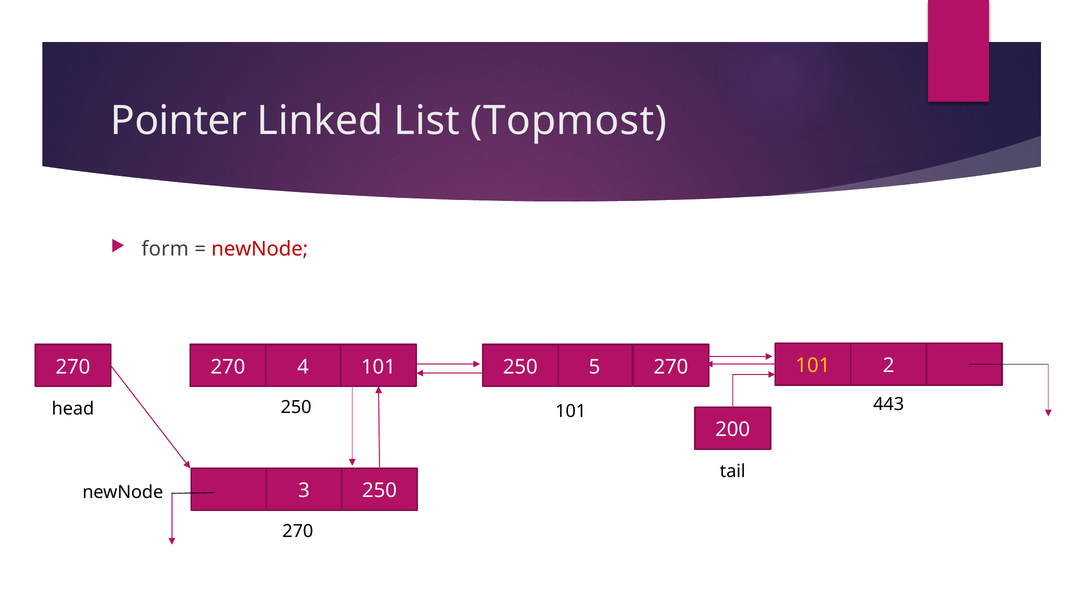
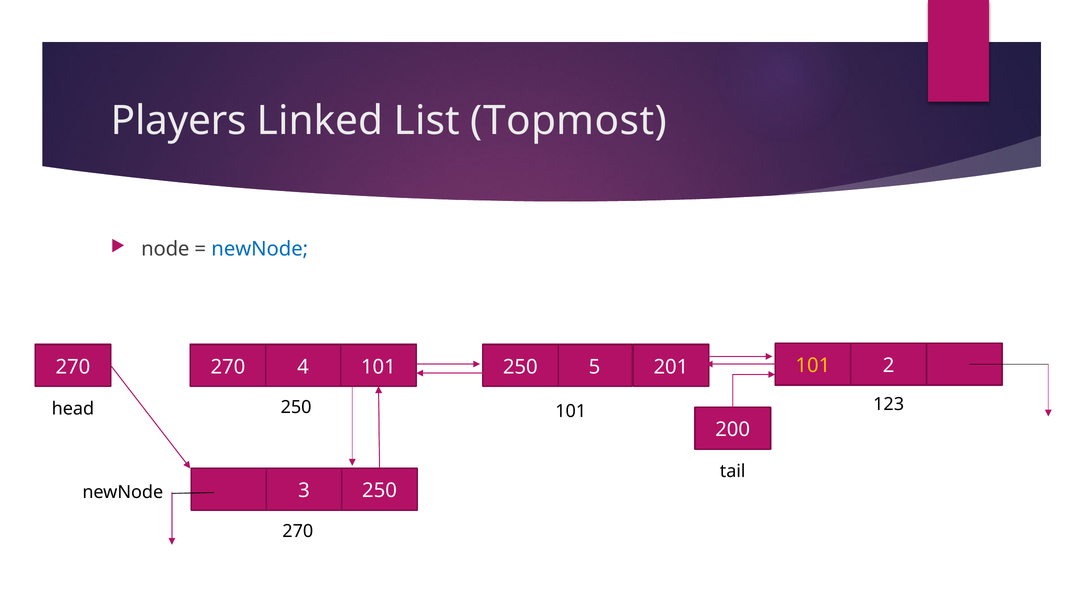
Pointer: Pointer -> Players
form: form -> node
newNode at (260, 249) colour: red -> blue
5 270: 270 -> 201
443: 443 -> 123
